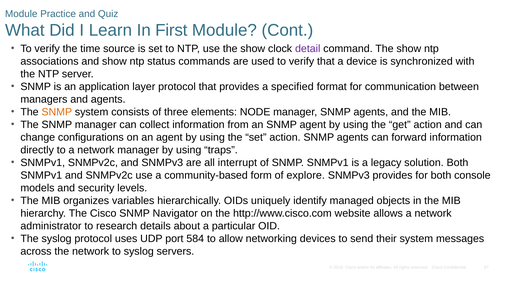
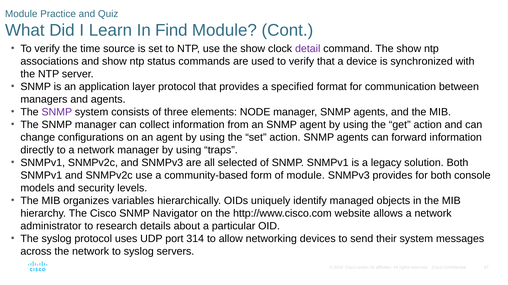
First: First -> Find
SNMP at (57, 112) colour: orange -> purple
interrupt: interrupt -> selected
of explore: explore -> module
584: 584 -> 314
